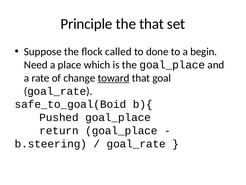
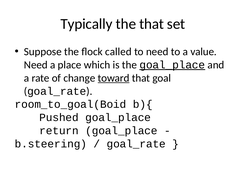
Principle: Principle -> Typically
to done: done -> need
begin: begin -> value
goal_place at (172, 65) underline: none -> present
safe_to_goal(Boid: safe_to_goal(Boid -> room_to_goal(Boid
